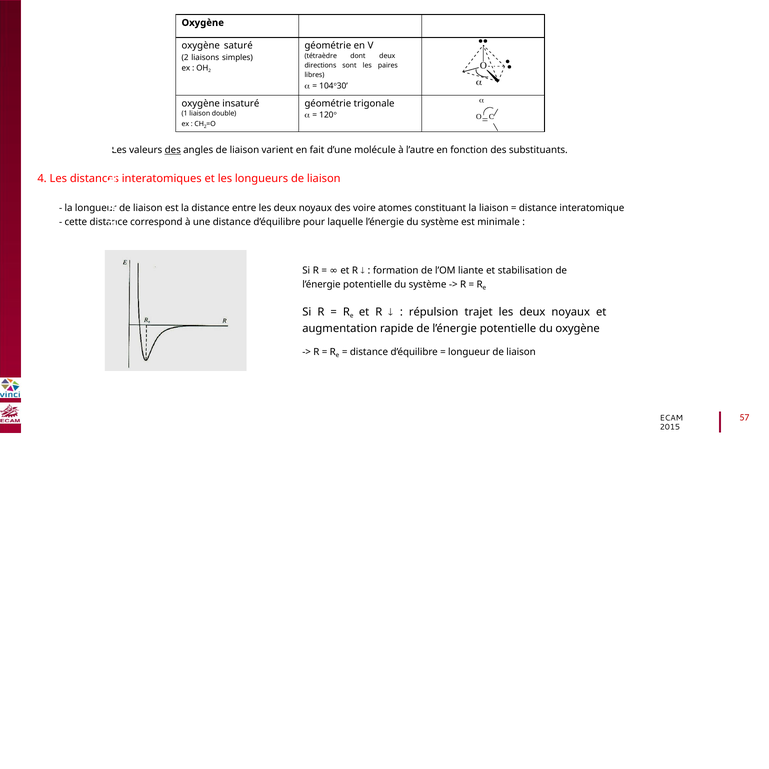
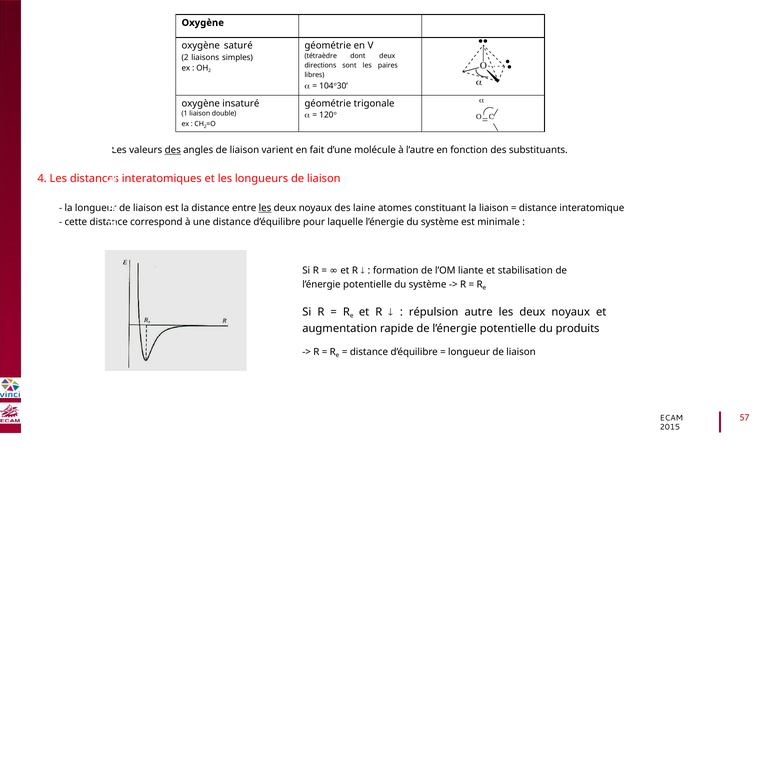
les at (265, 208) underline: none -> present
voire: voire -> laine
trajet: trajet -> autre
du oxygène: oxygène -> produits
